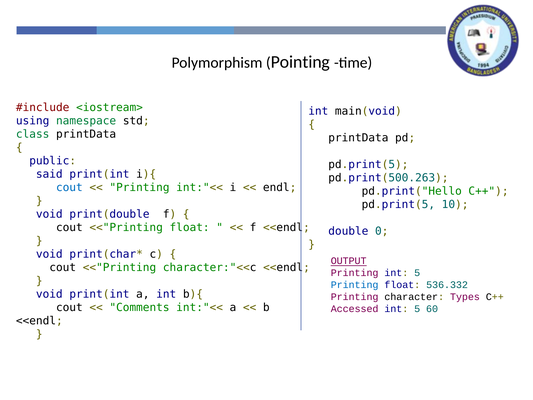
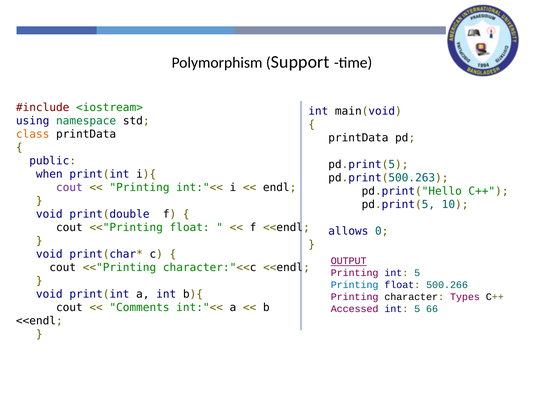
Pointing: Pointing -> Support
class colour: green -> orange
said: said -> when
cout at (69, 188) colour: blue -> purple
double: double -> allows
536.332: 536.332 -> 500.266
60: 60 -> 66
